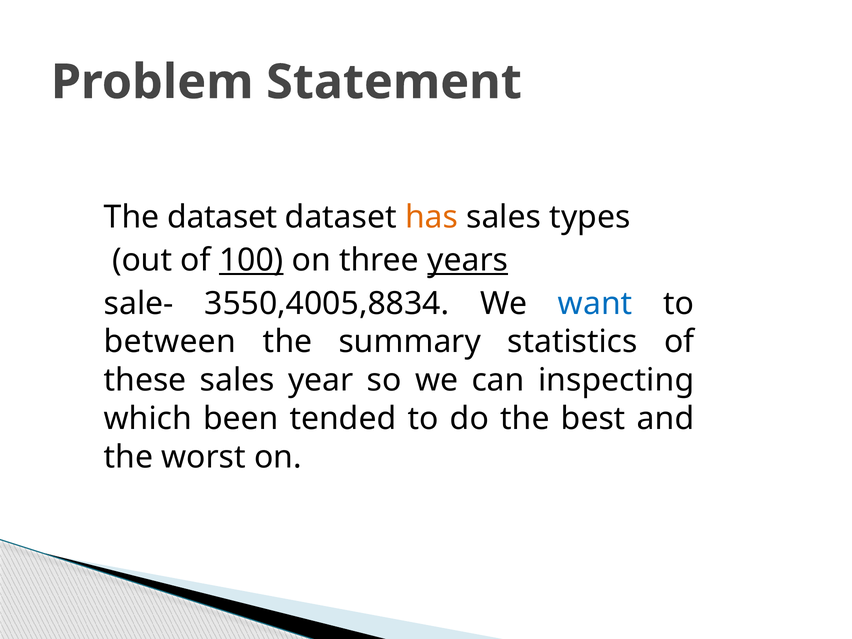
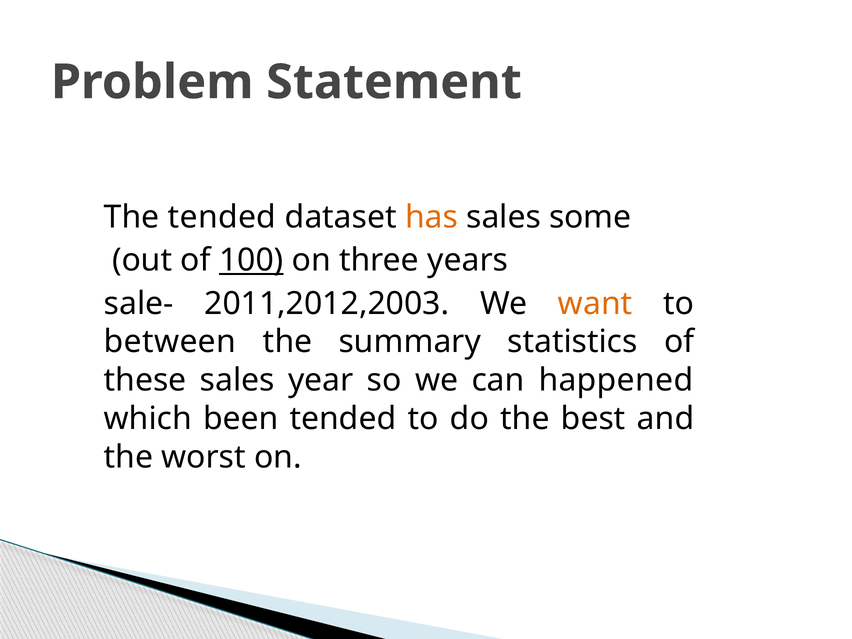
The dataset: dataset -> tended
types: types -> some
years underline: present -> none
3550,4005,8834: 3550,4005,8834 -> 2011,2012,2003
want colour: blue -> orange
inspecting: inspecting -> happened
